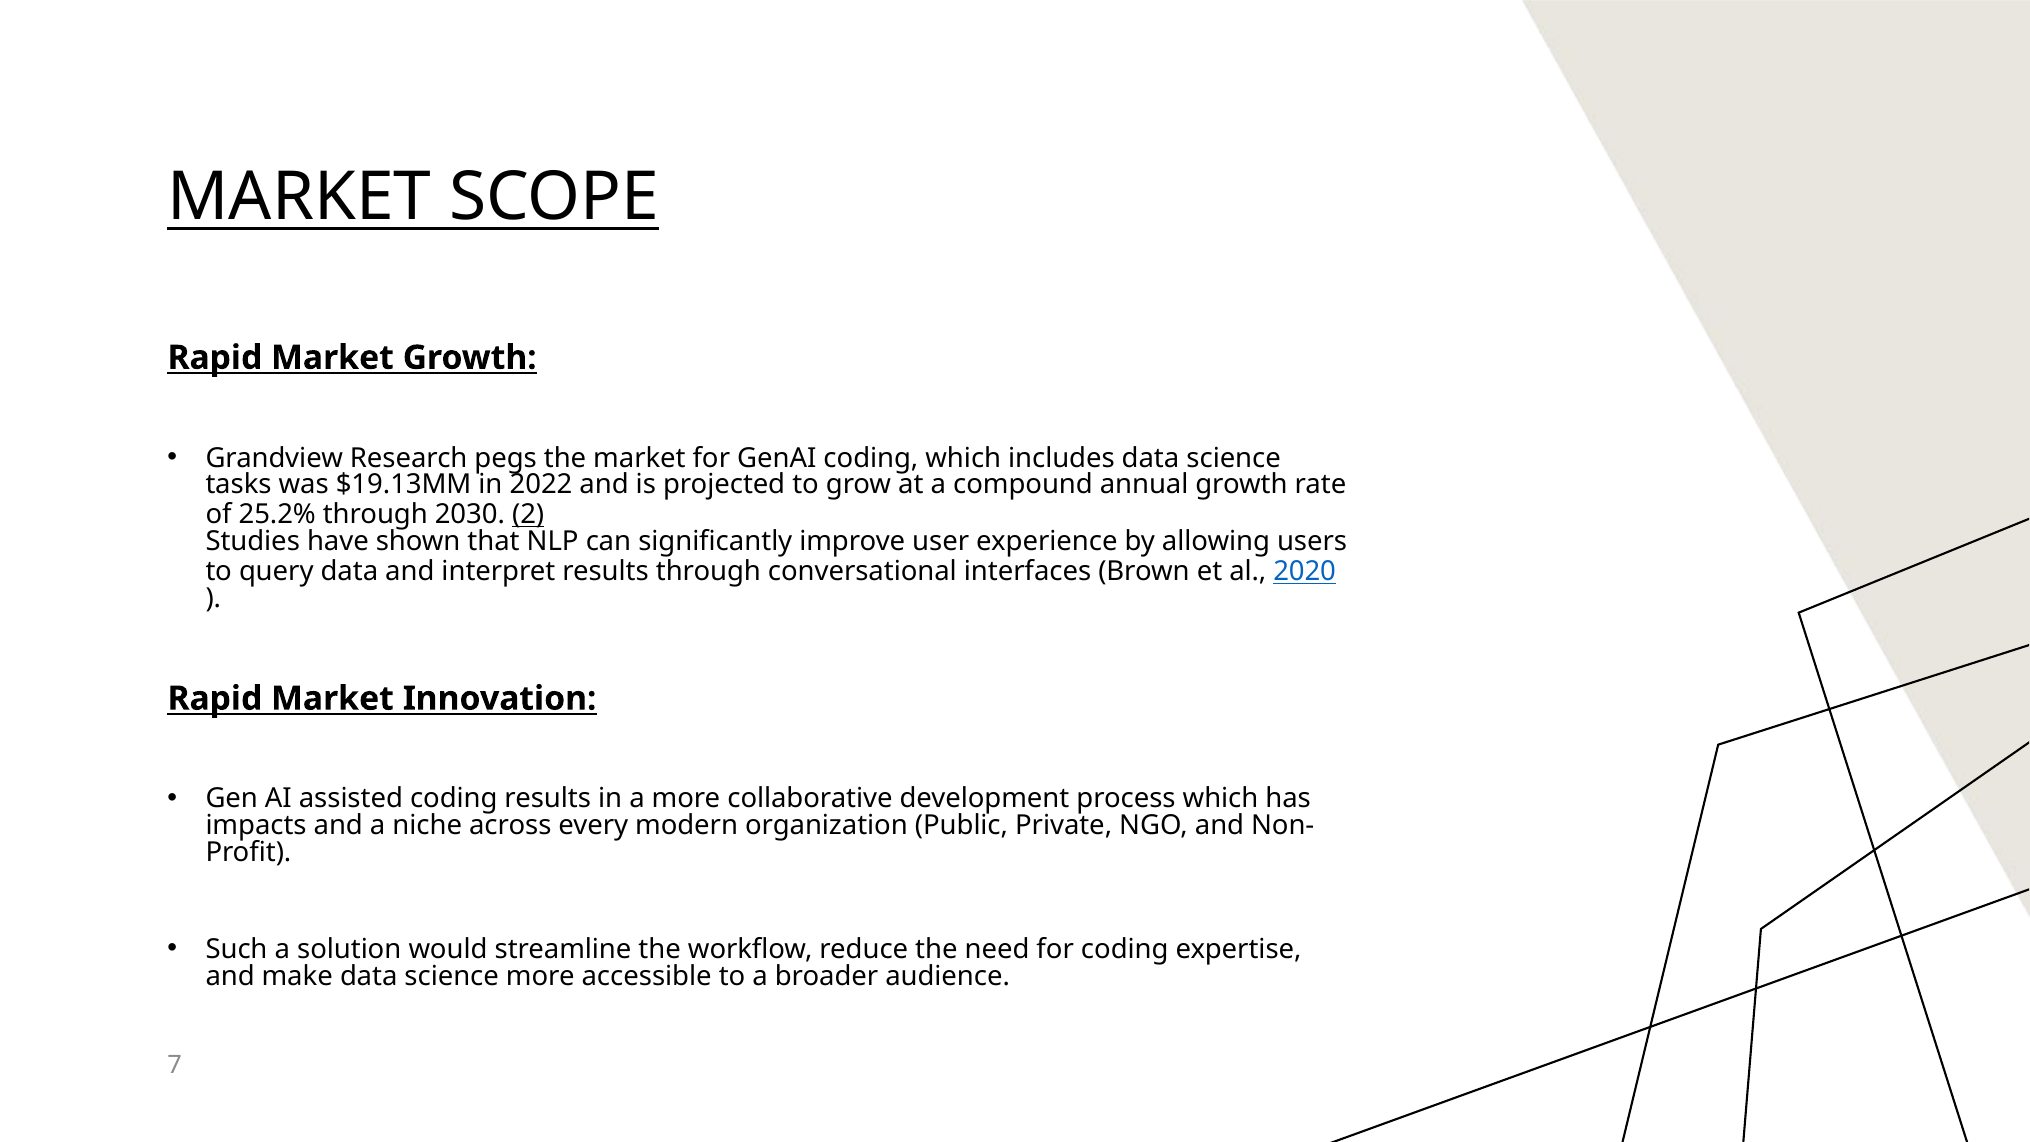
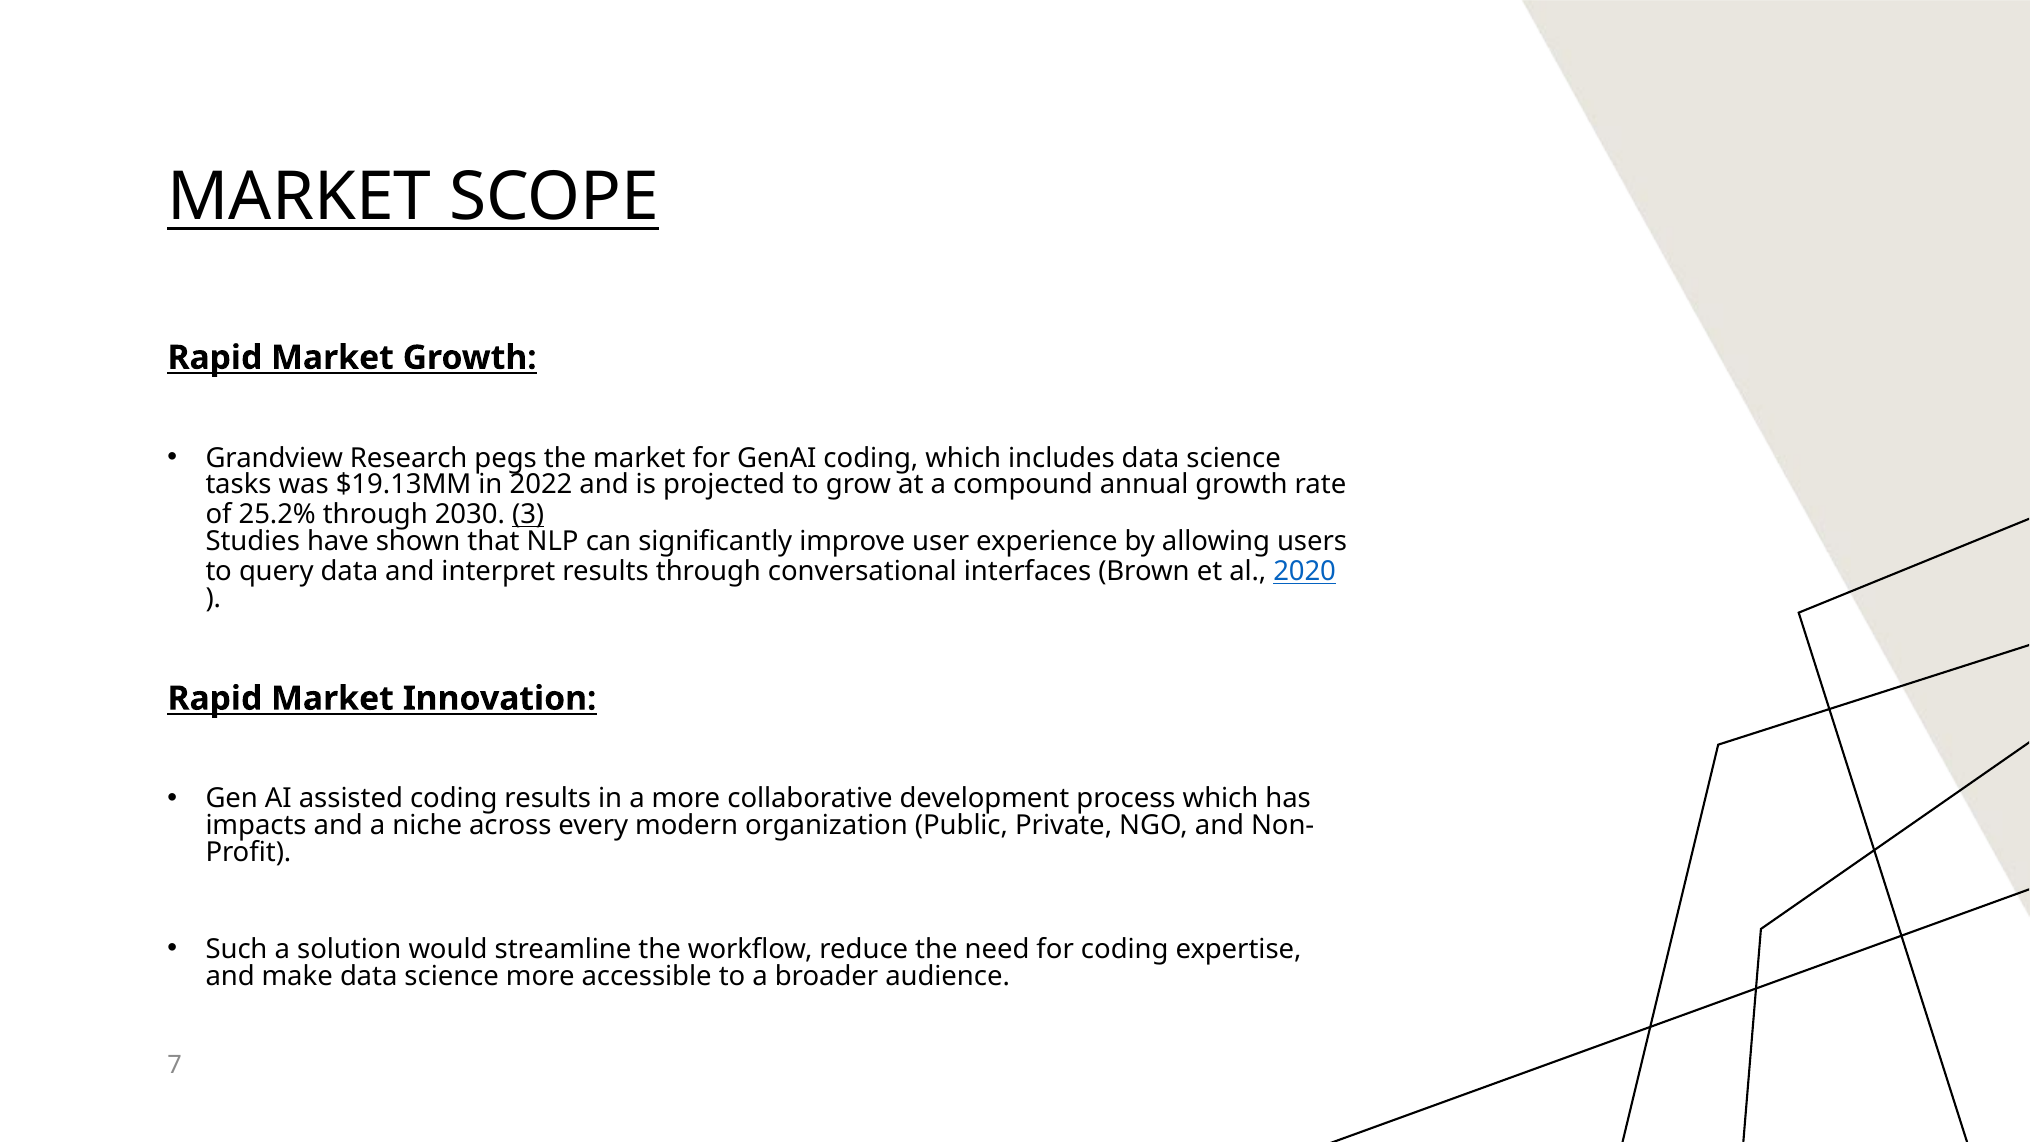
2: 2 -> 3
